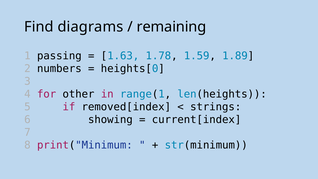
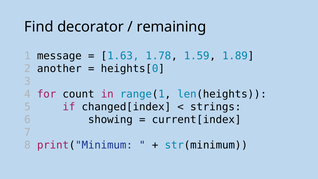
diagrams: diagrams -> decorator
passing: passing -> message
numbers: numbers -> another
other: other -> count
removed[index: removed[index -> changed[index
